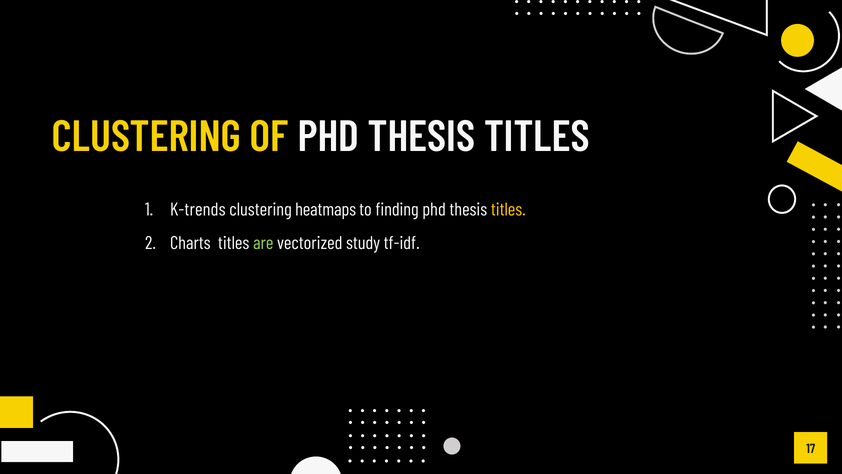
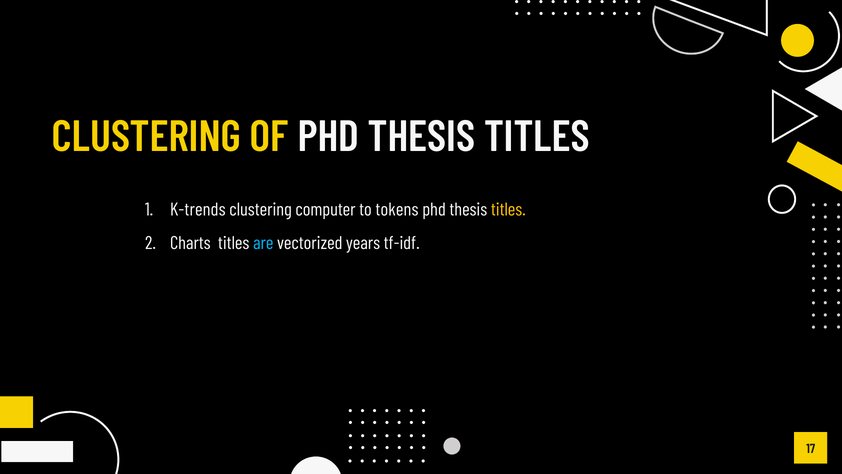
heatmaps: heatmaps -> computer
finding: finding -> tokens
are colour: light green -> light blue
study: study -> years
